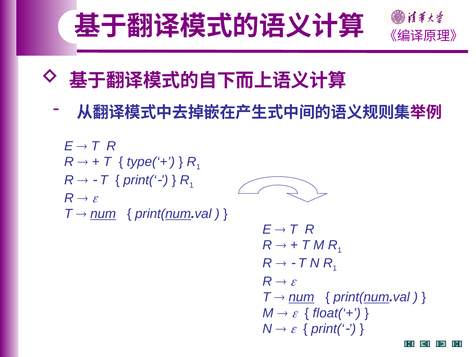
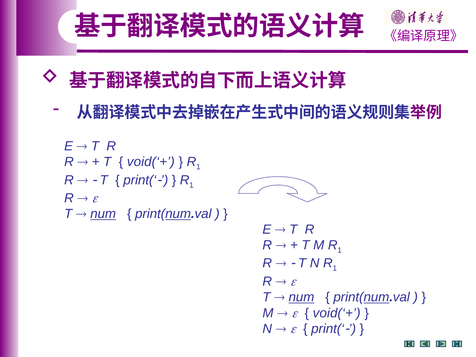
type(‘+ at (151, 162): type(‘+ -> void(‘+
float(‘+ at (337, 313): float(‘+ -> void(‘+
